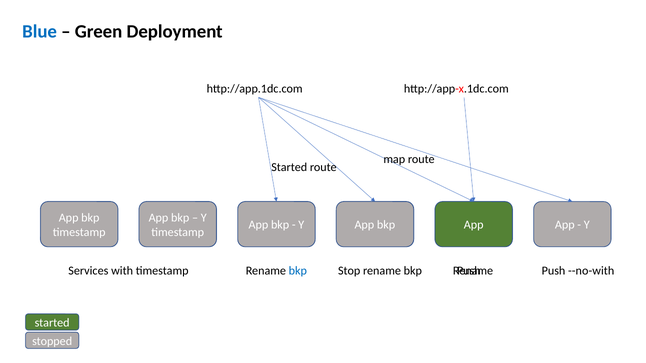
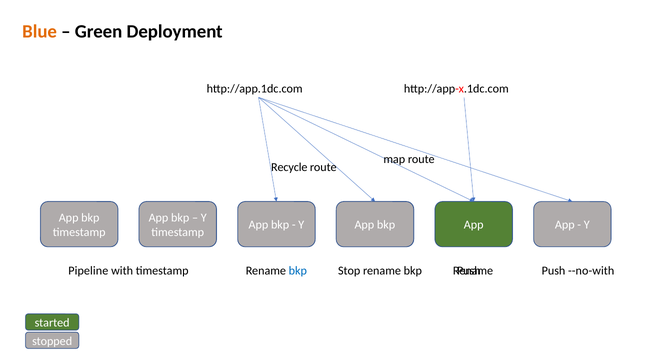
Blue colour: blue -> orange
Started at (289, 168): Started -> Recycle
Services: Services -> Pipeline
